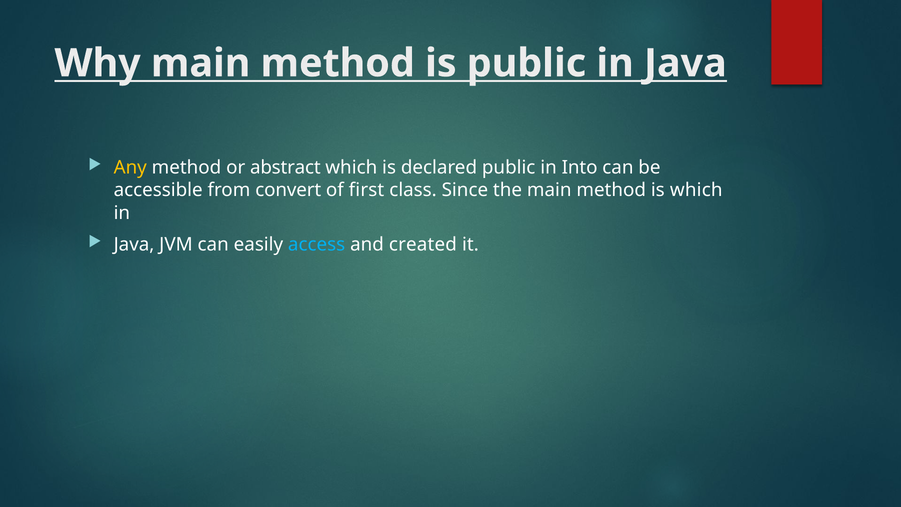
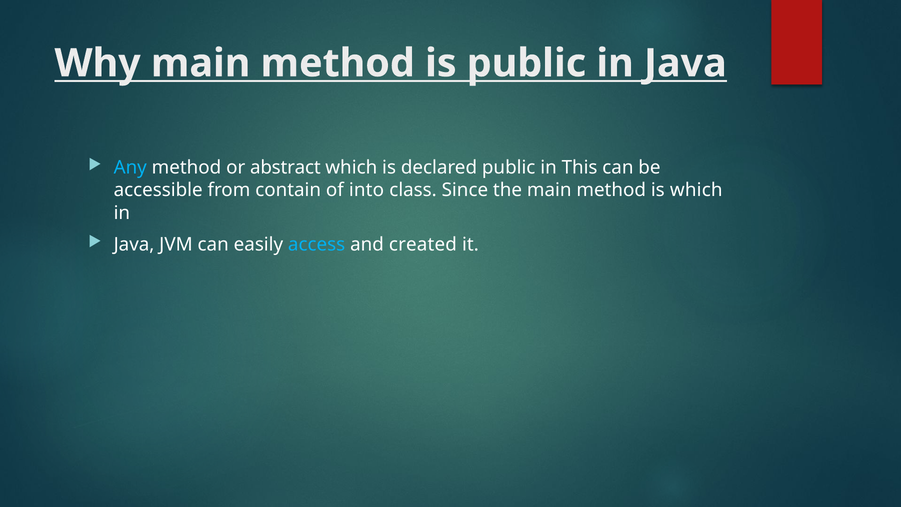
Any colour: yellow -> light blue
Into: Into -> This
convert: convert -> contain
first: first -> into
